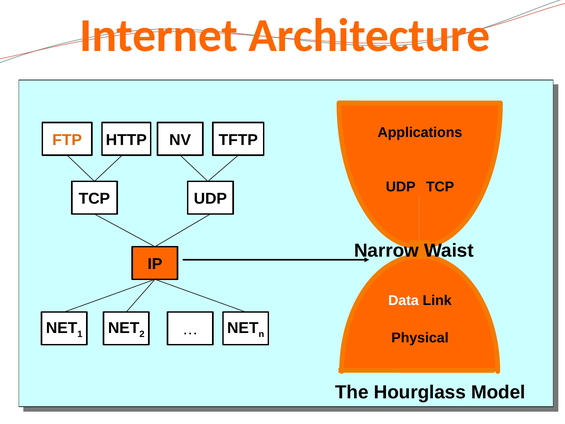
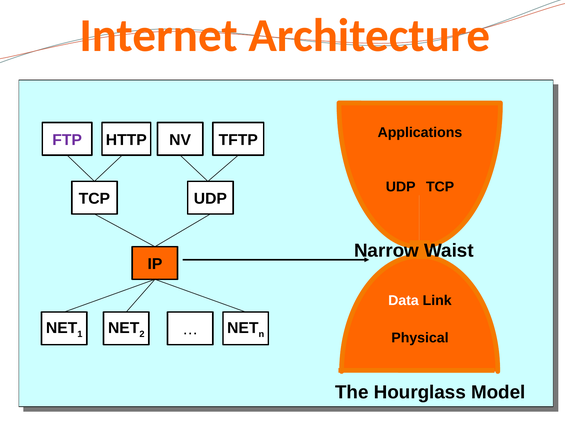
FTP colour: orange -> purple
